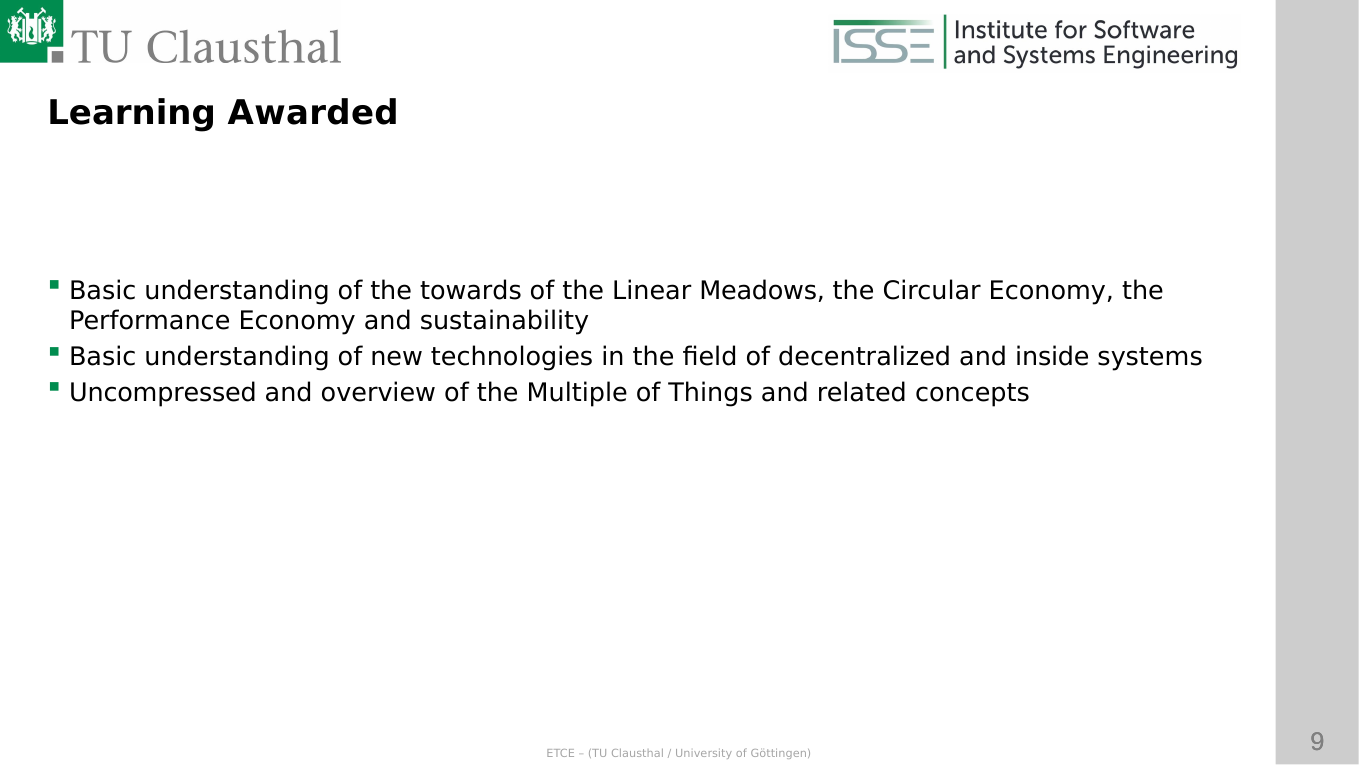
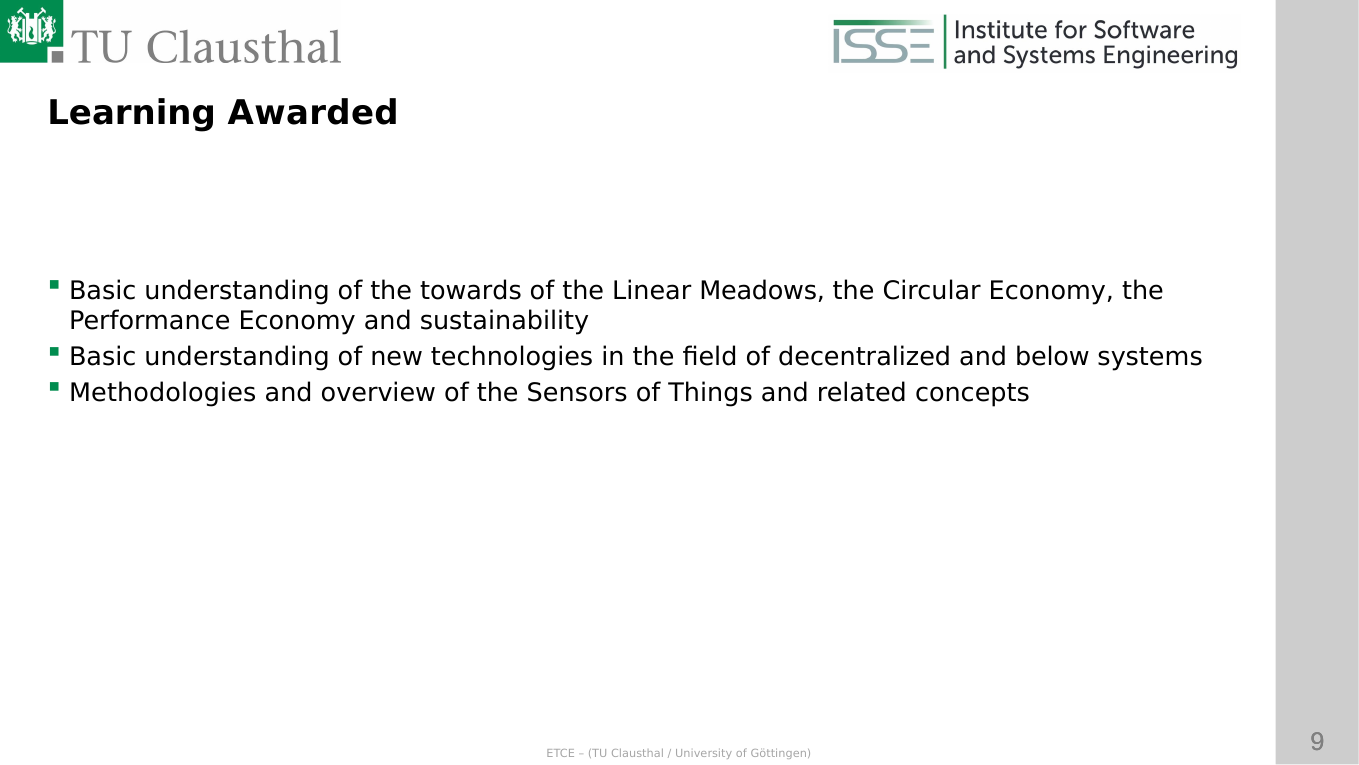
inside: inside -> below
Uncompressed: Uncompressed -> Methodologies
Multiple: Multiple -> Sensors
